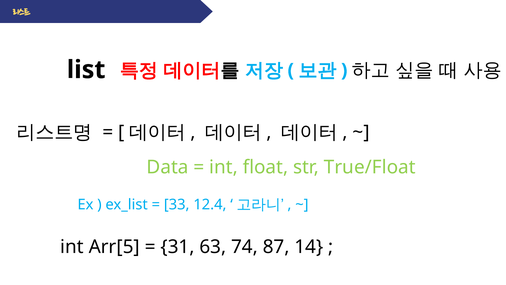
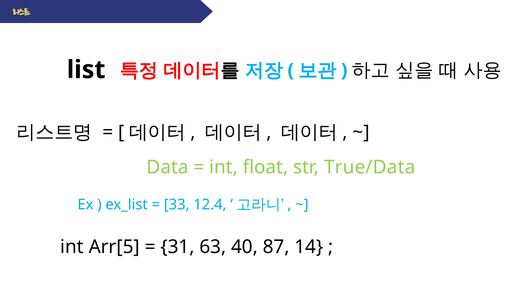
True/Float: True/Float -> True/Data
74: 74 -> 40
